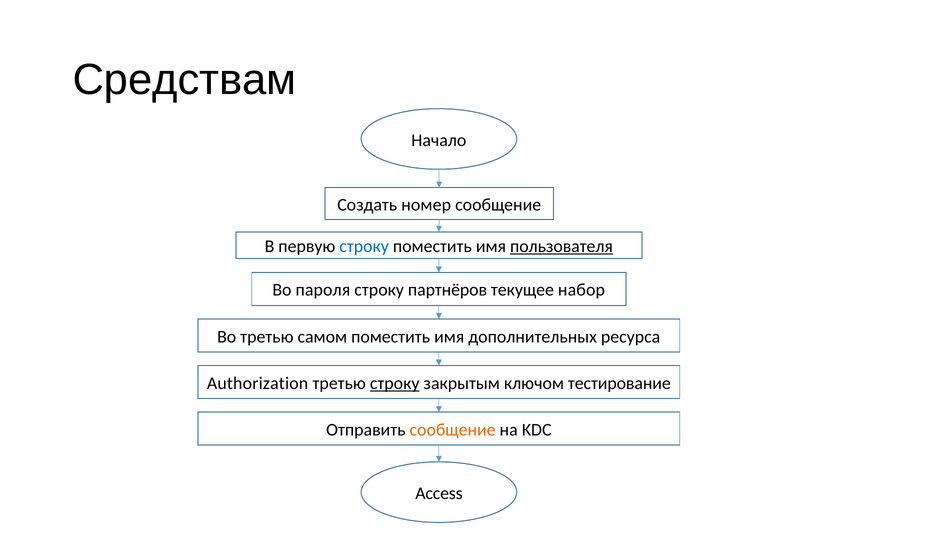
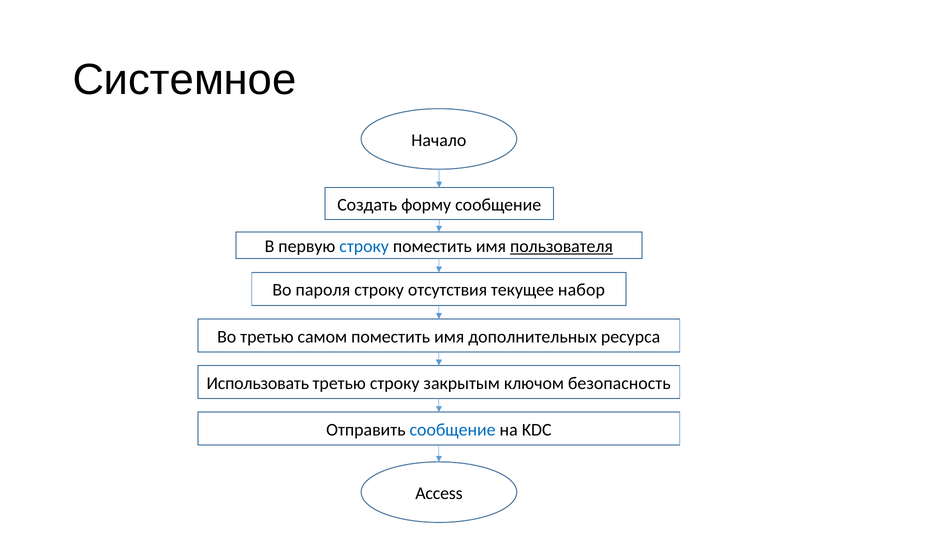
Средствам: Средствам -> Системное
номер: номер -> форму
партнёров: партнёров -> отсутствия
Authorization: Authorization -> Использовать
строку at (395, 383) underline: present -> none
тестирование: тестирование -> безопасность
сообщение at (453, 429) colour: orange -> blue
